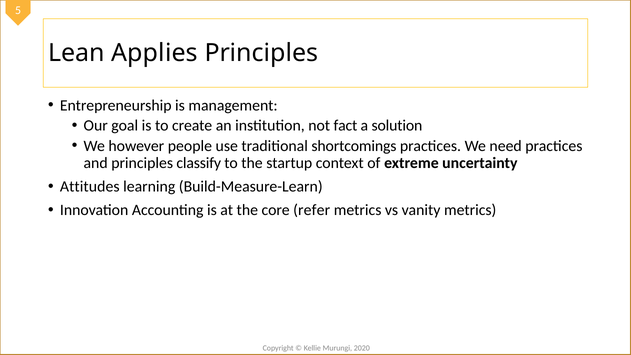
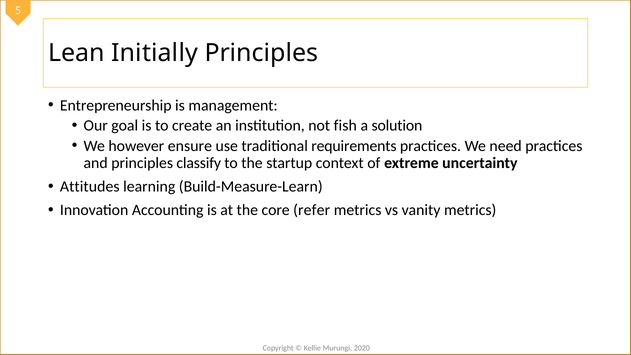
Applies: Applies -> Initially
fact: fact -> fish
people: people -> ensure
shortcomings: shortcomings -> requirements
